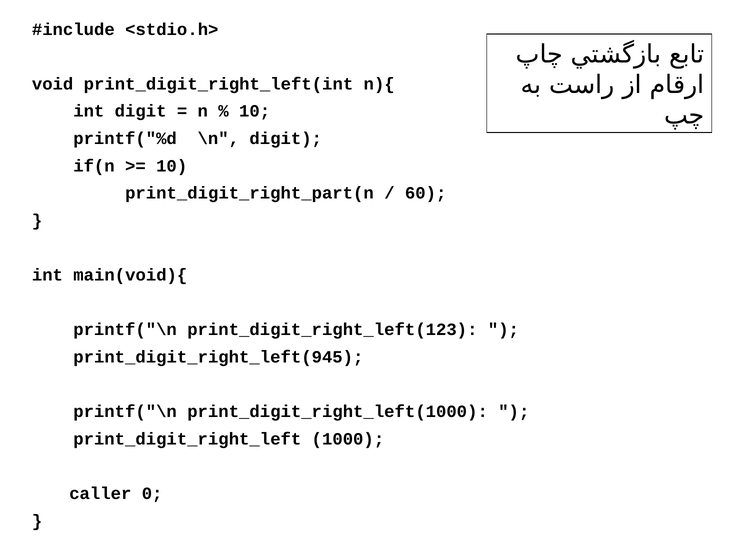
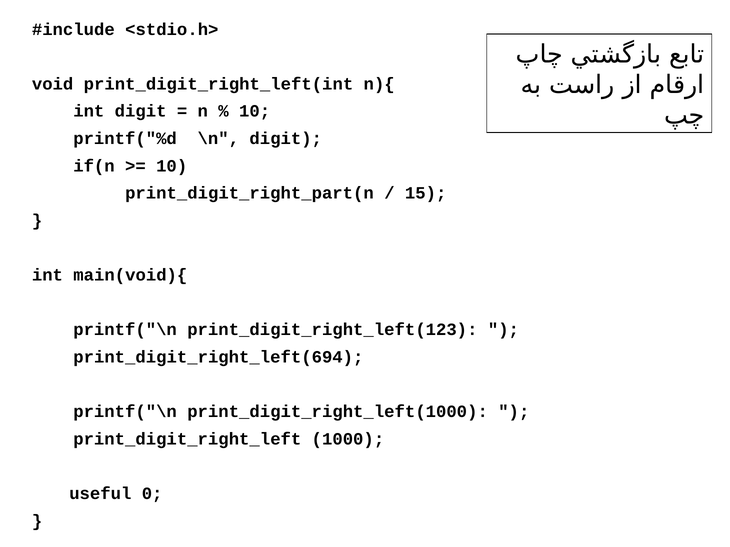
60: 60 -> 15
print_digit_right_left(945: print_digit_right_left(945 -> print_digit_right_left(694
caller: caller -> useful
